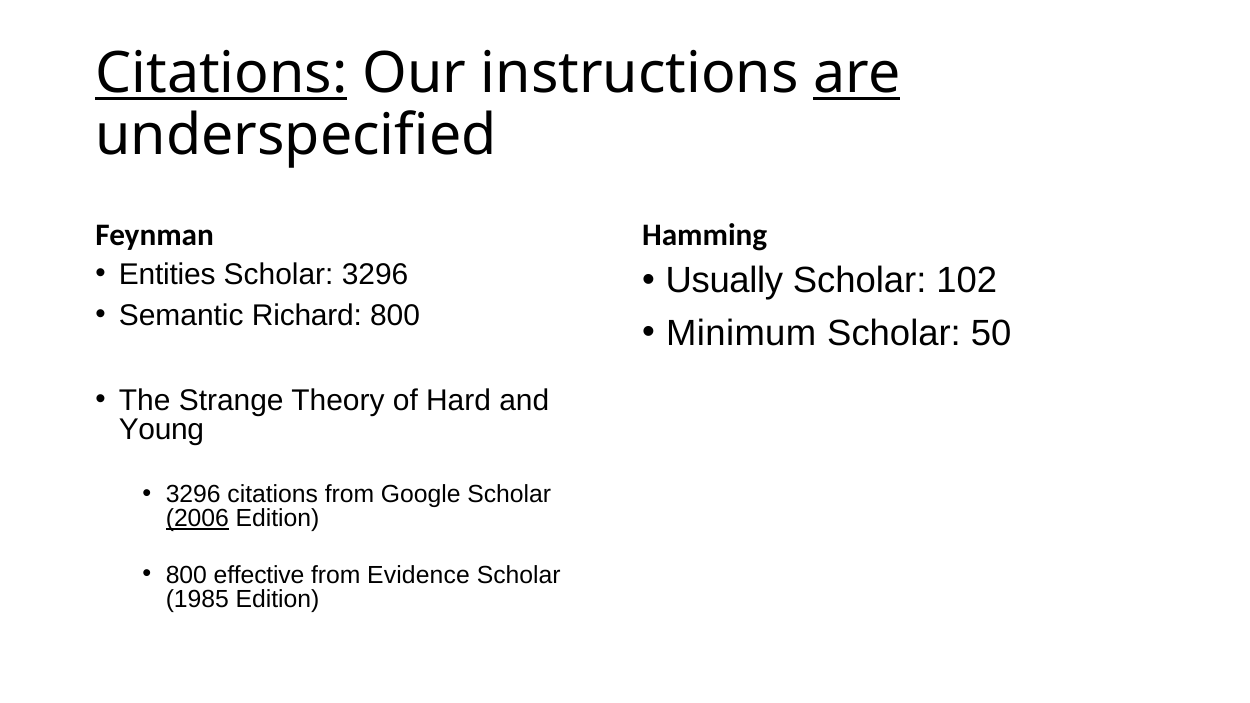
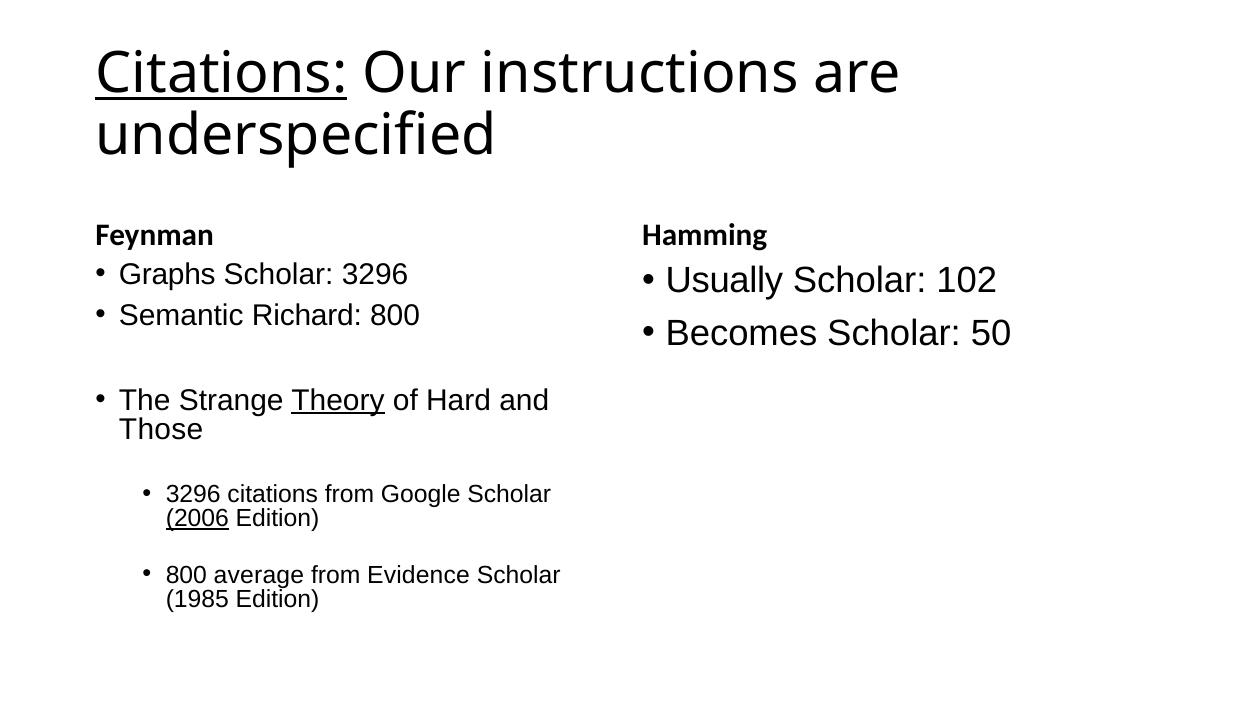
are underline: present -> none
Entities: Entities -> Graphs
Minimum: Minimum -> Becomes
Theory underline: none -> present
Young: Young -> Those
effective: effective -> average
